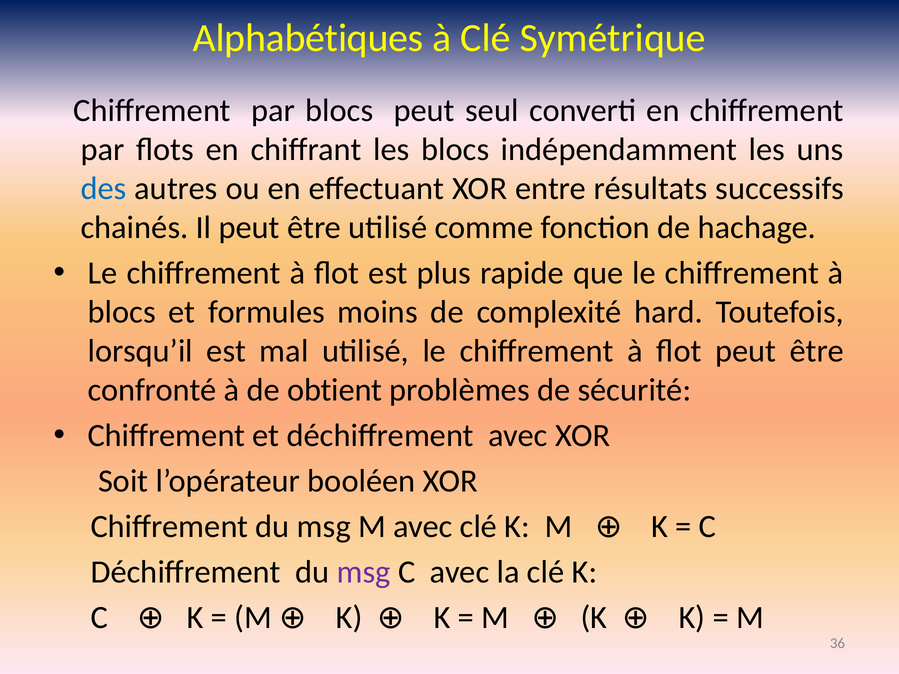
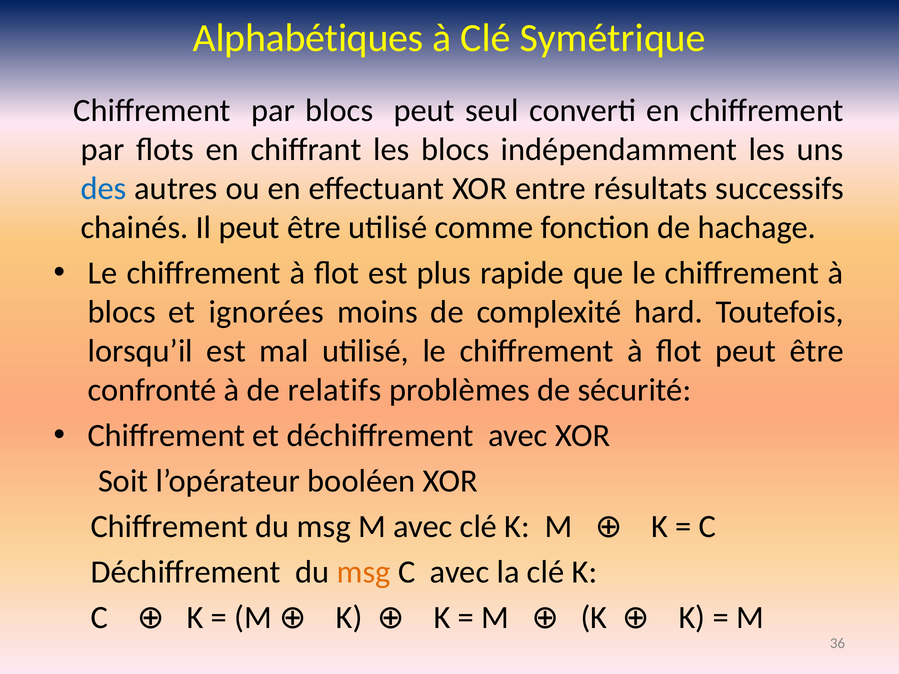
formules: formules -> ignorées
obtient: obtient -> relatifs
msg at (364, 572) colour: purple -> orange
